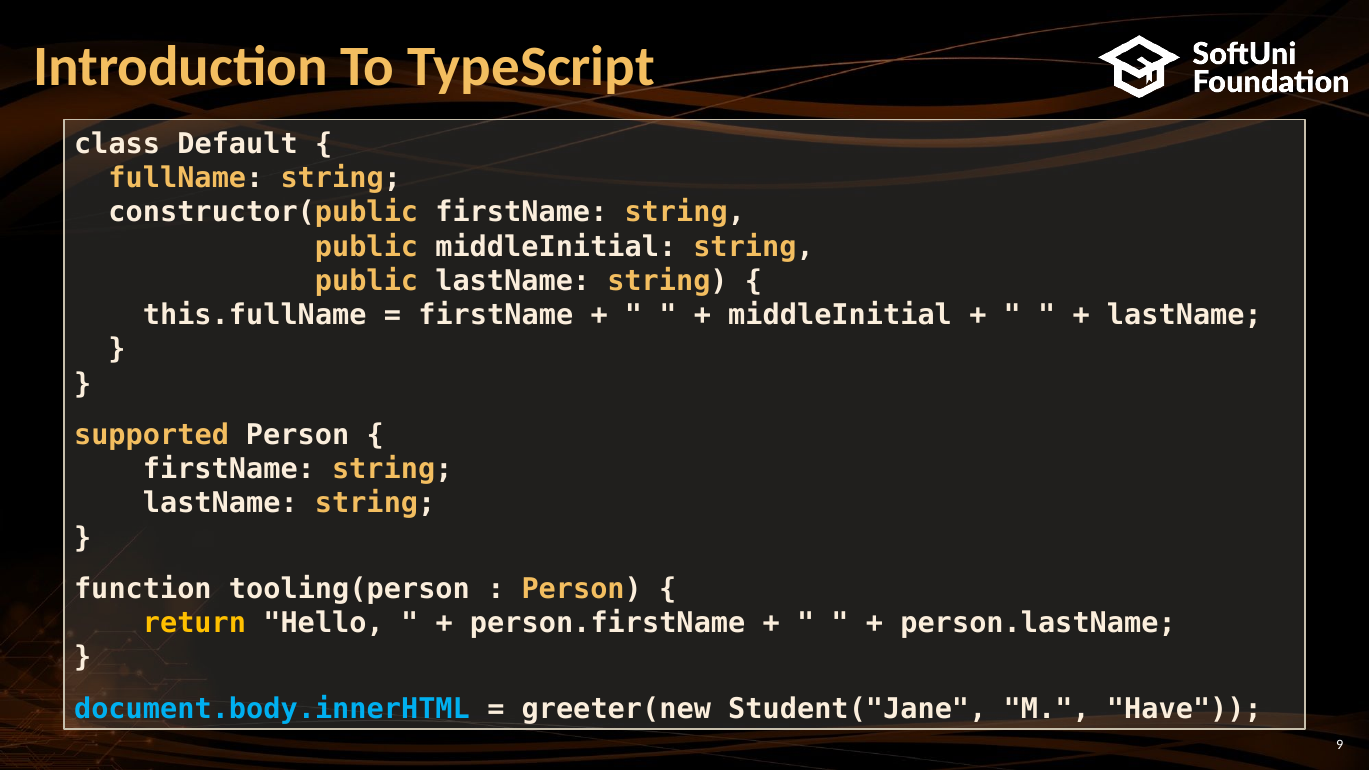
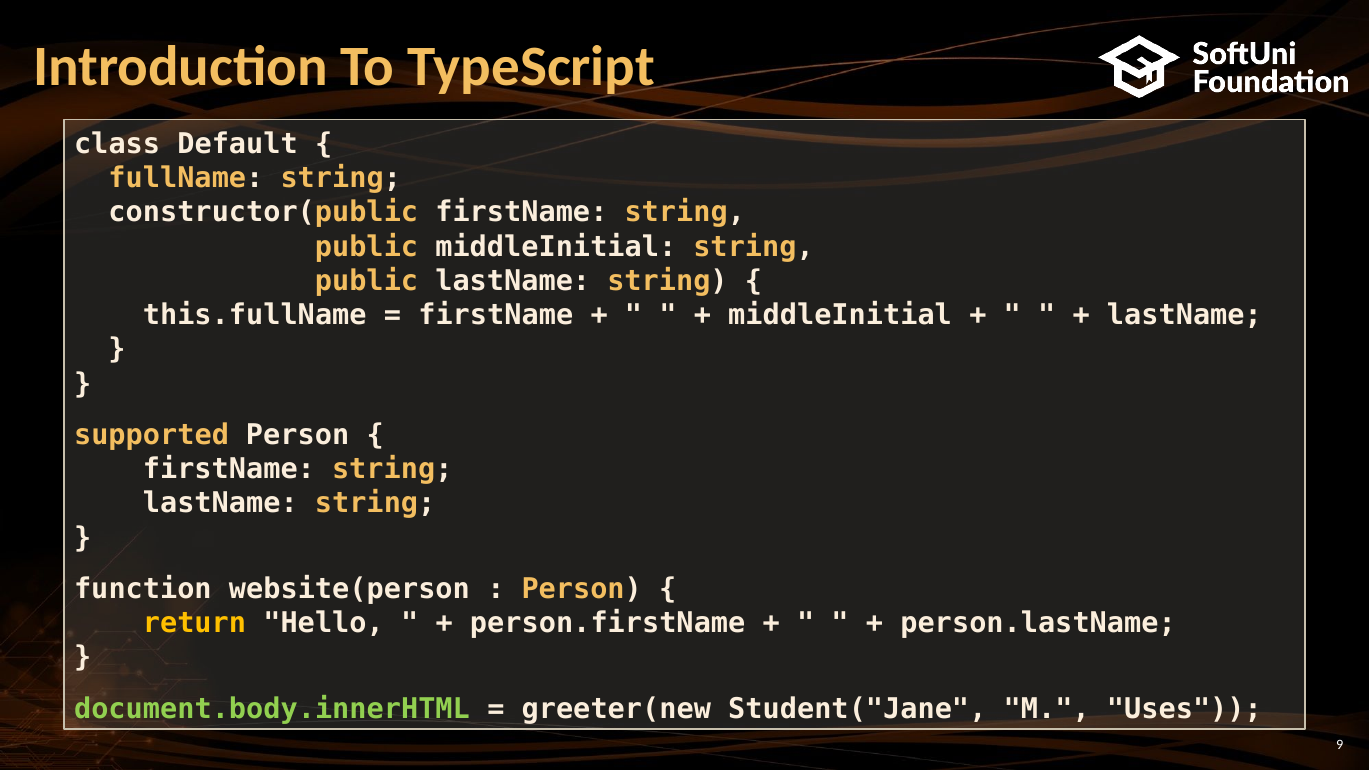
tooling(person: tooling(person -> website(person
document.body.innerHTML colour: light blue -> light green
Have: Have -> Uses
